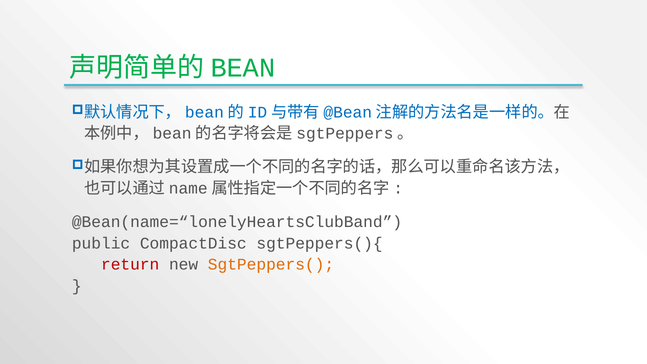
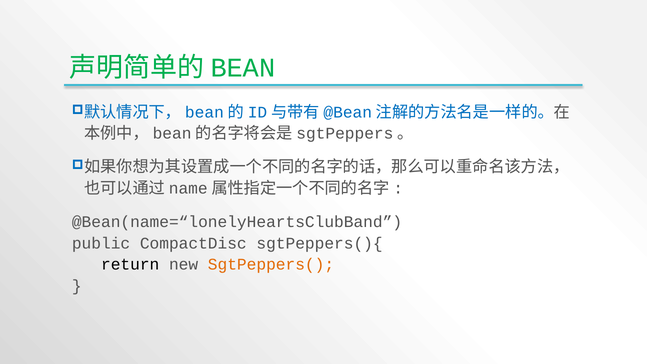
return colour: red -> black
